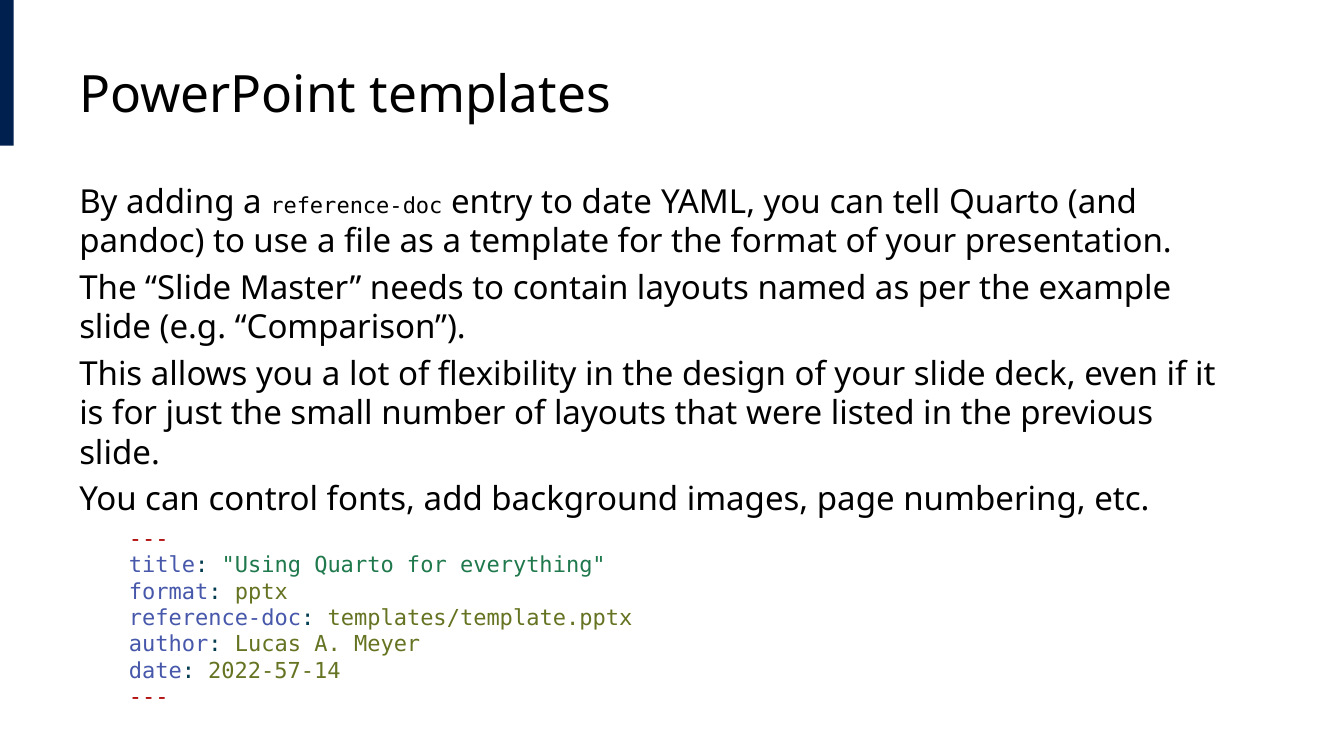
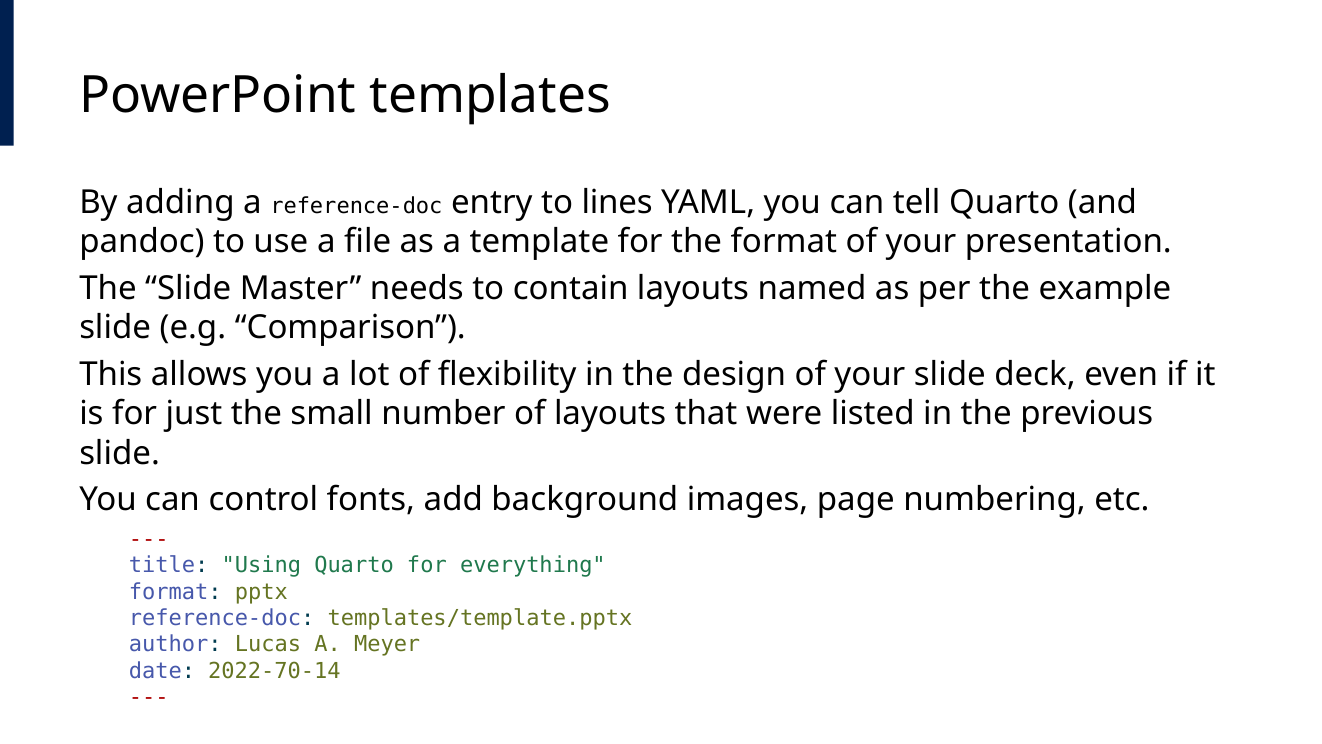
to date: date -> lines
2022-57-14: 2022-57-14 -> 2022-70-14
